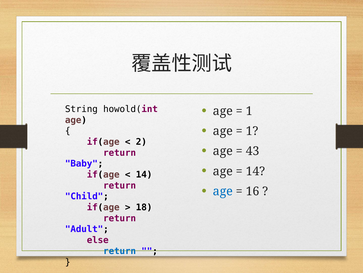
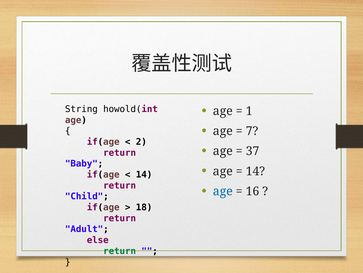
1 at (252, 131): 1 -> 7
43: 43 -> 37
return at (120, 250) colour: blue -> green
